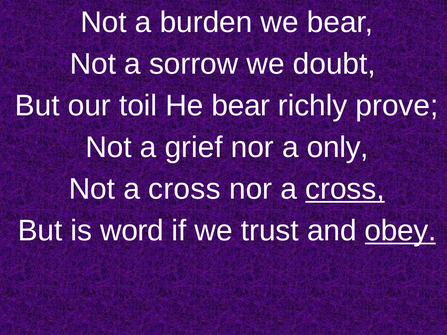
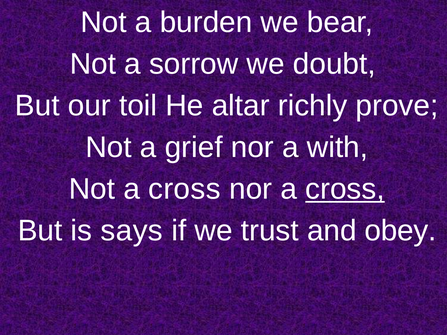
He bear: bear -> altar
only: only -> with
word: word -> says
obey underline: present -> none
